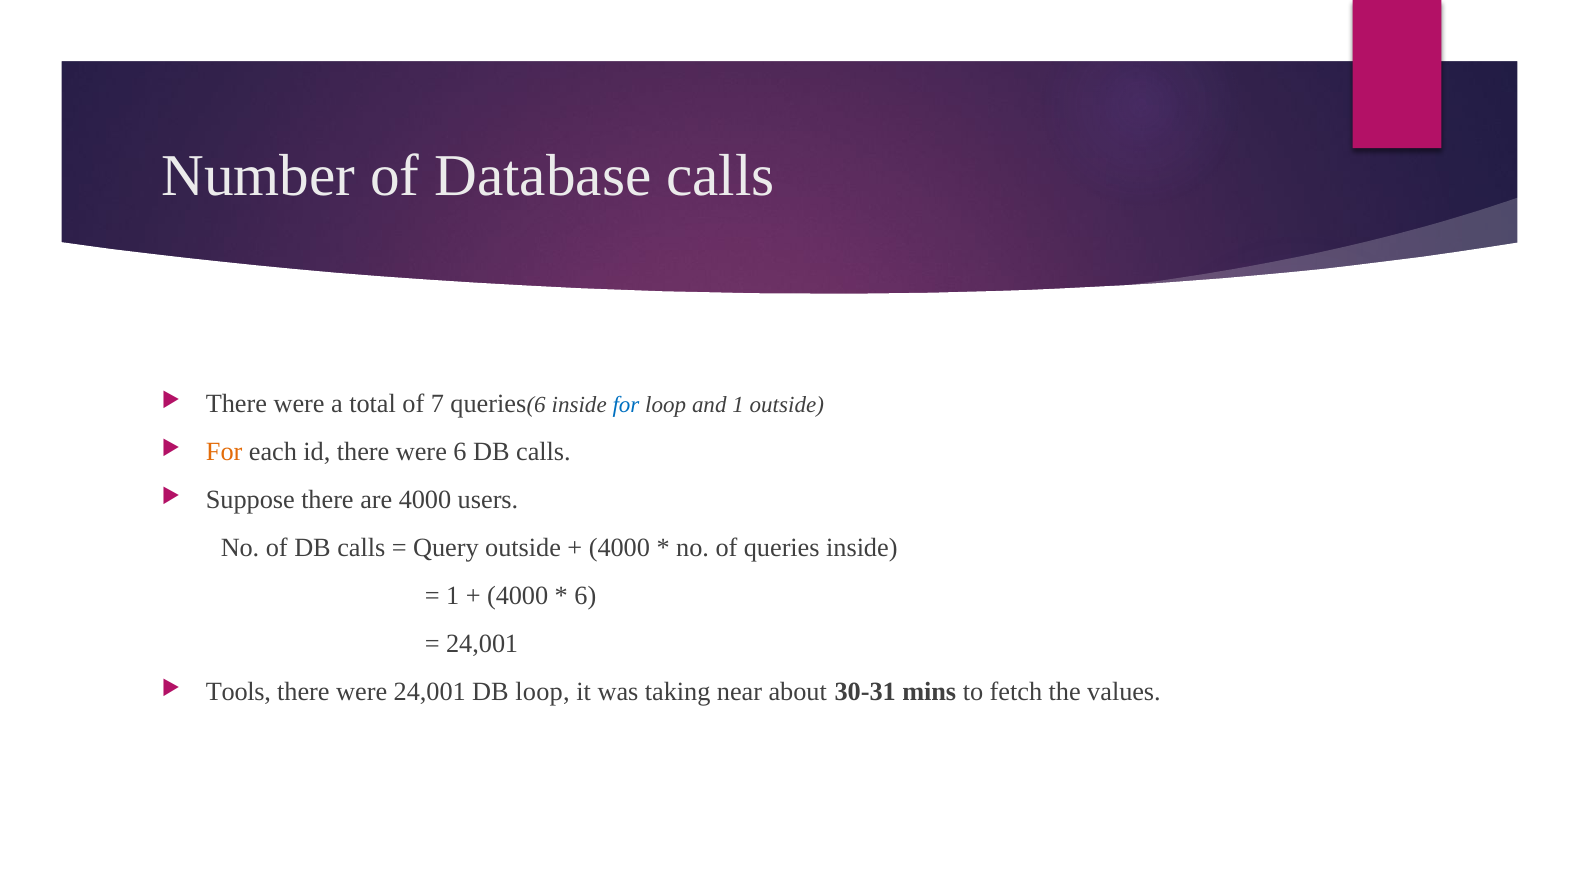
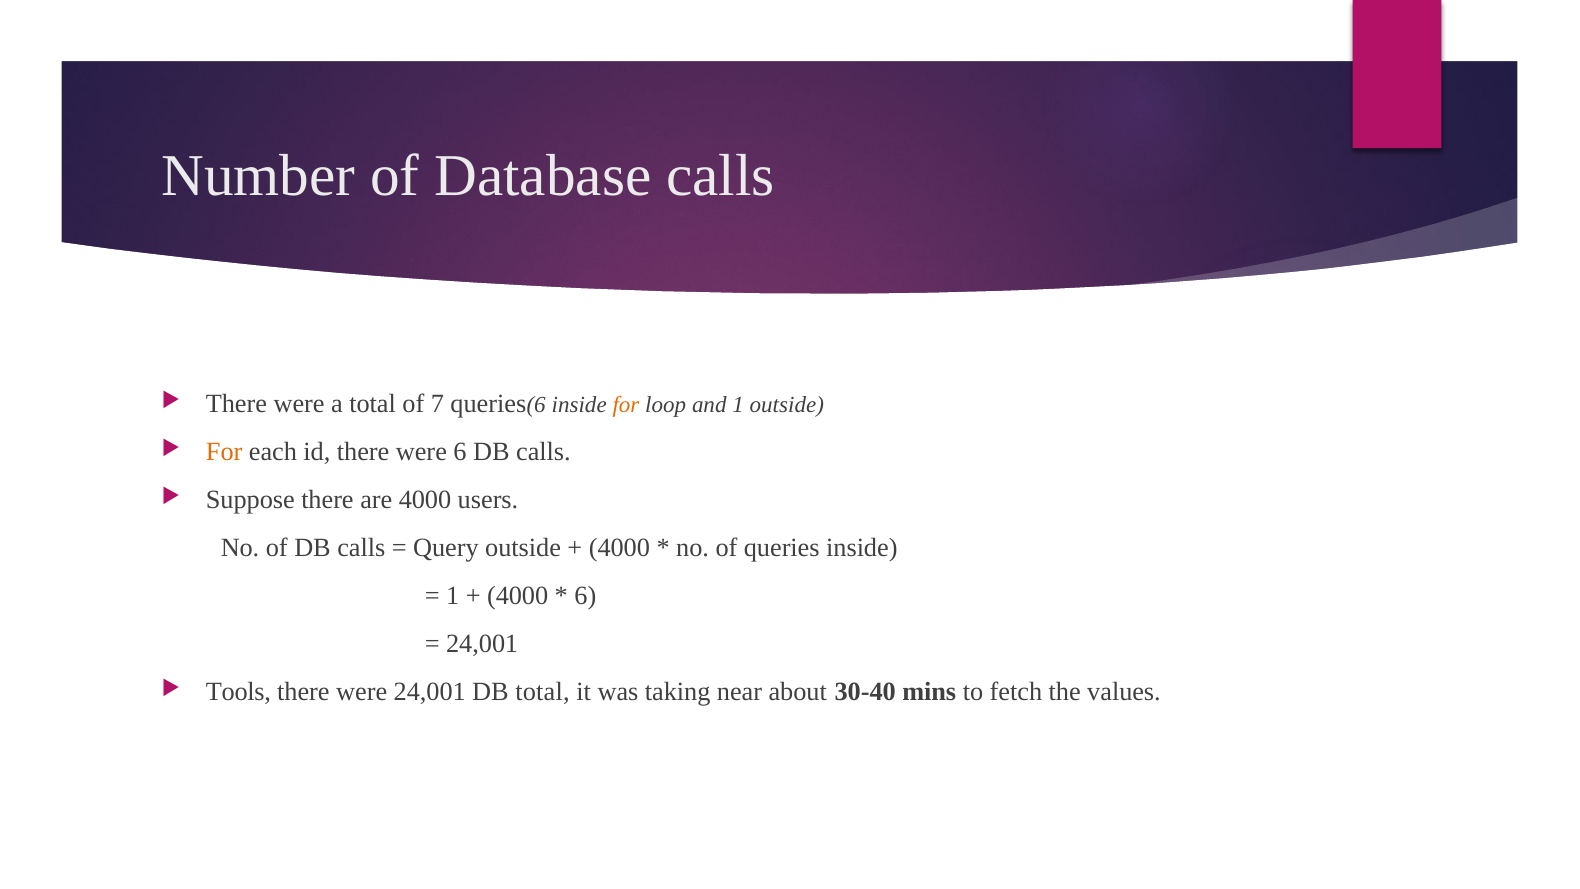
for at (626, 405) colour: blue -> orange
DB loop: loop -> total
30-31: 30-31 -> 30-40
